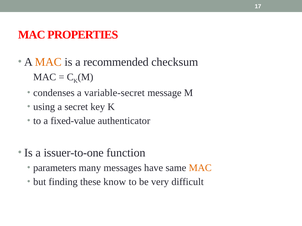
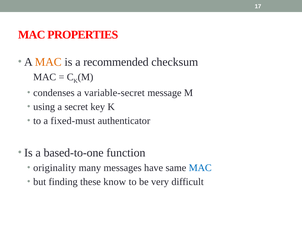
fixed-value: fixed-value -> fixed-must
issuer-to-one: issuer-to-one -> based-to-one
parameters: parameters -> originality
MAC at (200, 168) colour: orange -> blue
